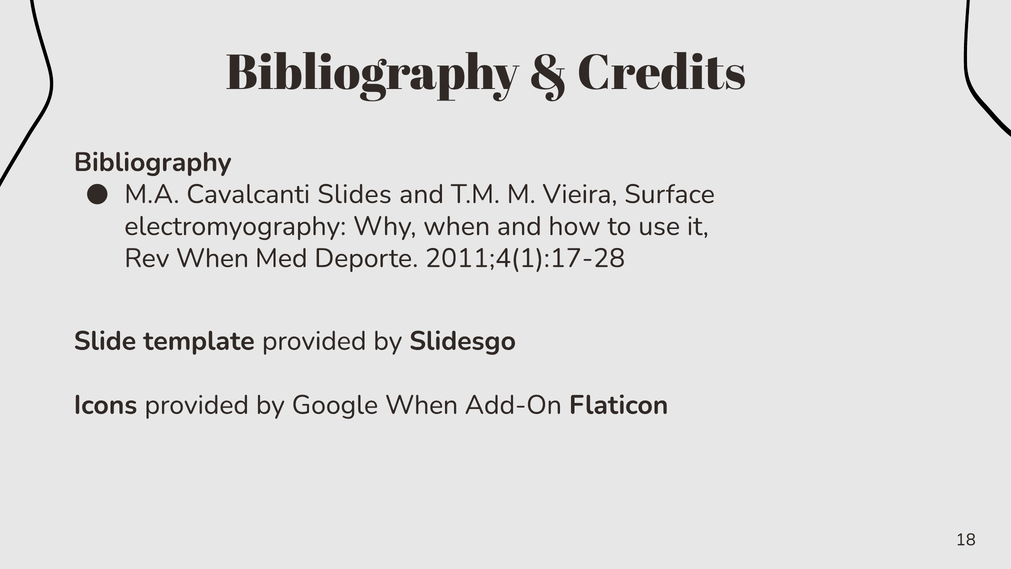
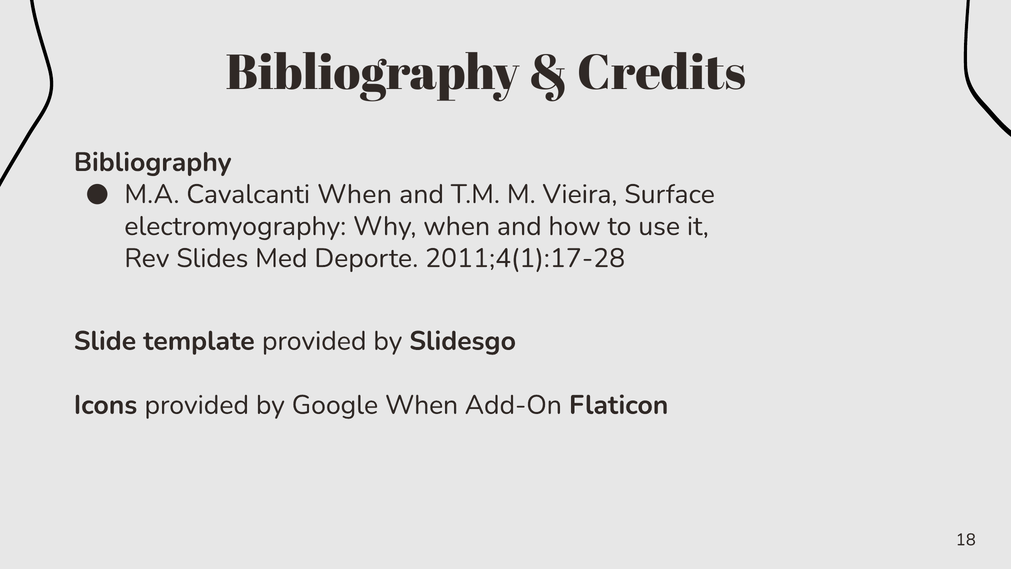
Cavalcanti Slides: Slides -> When
Rev When: When -> Slides
